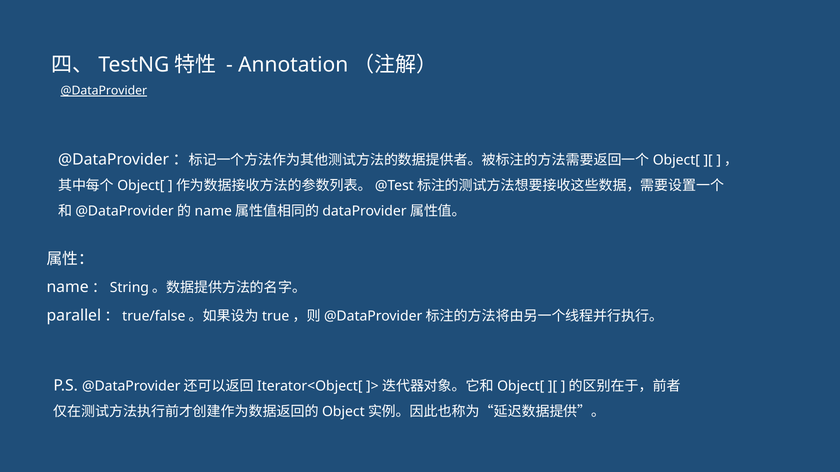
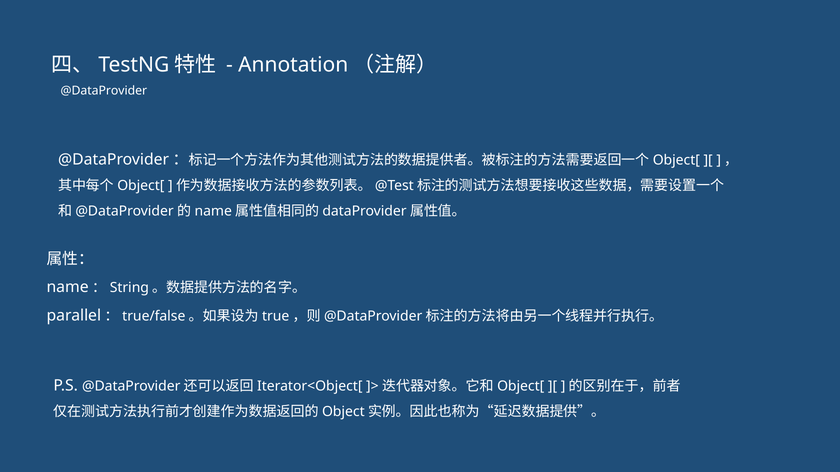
@DataProvider underline: present -> none
